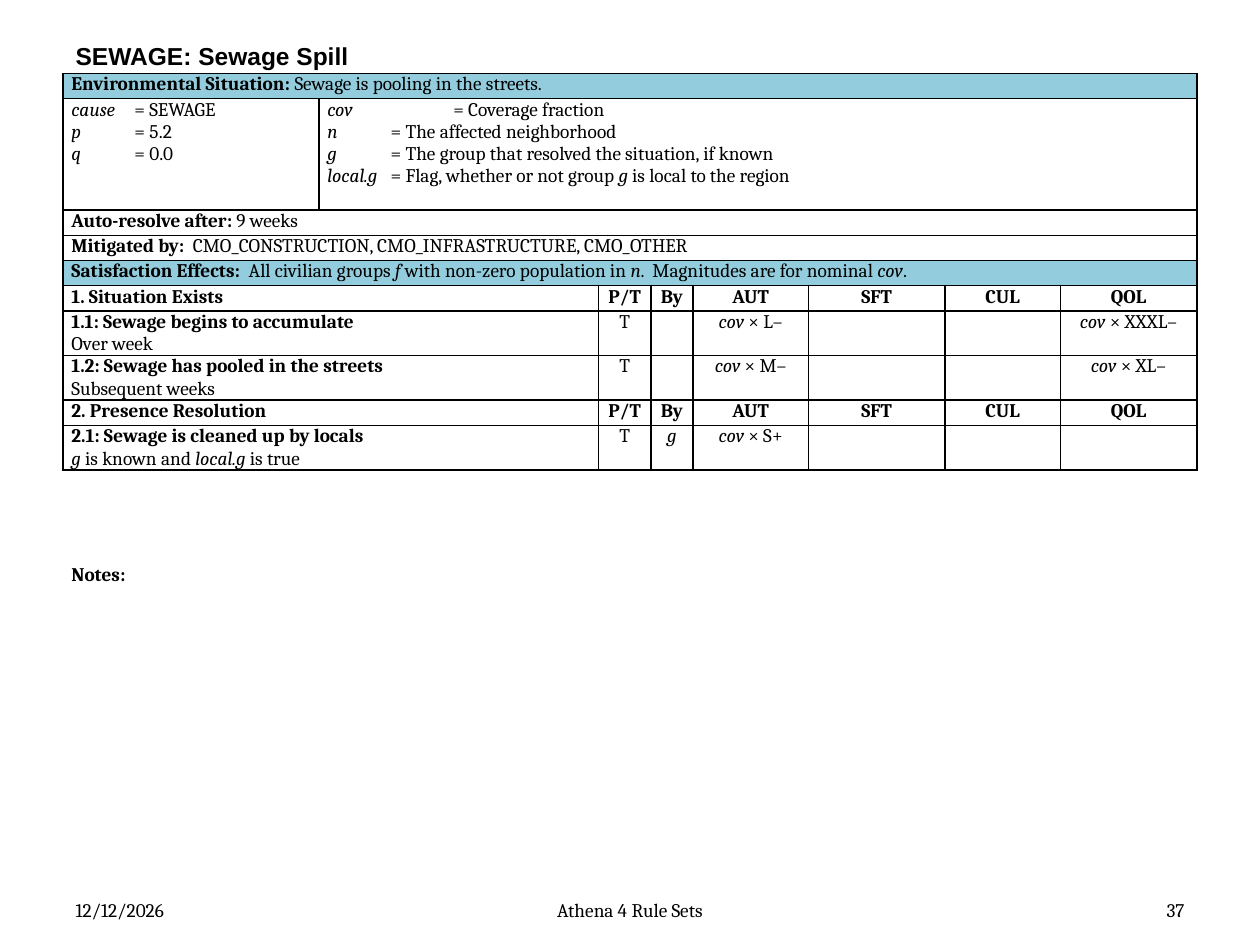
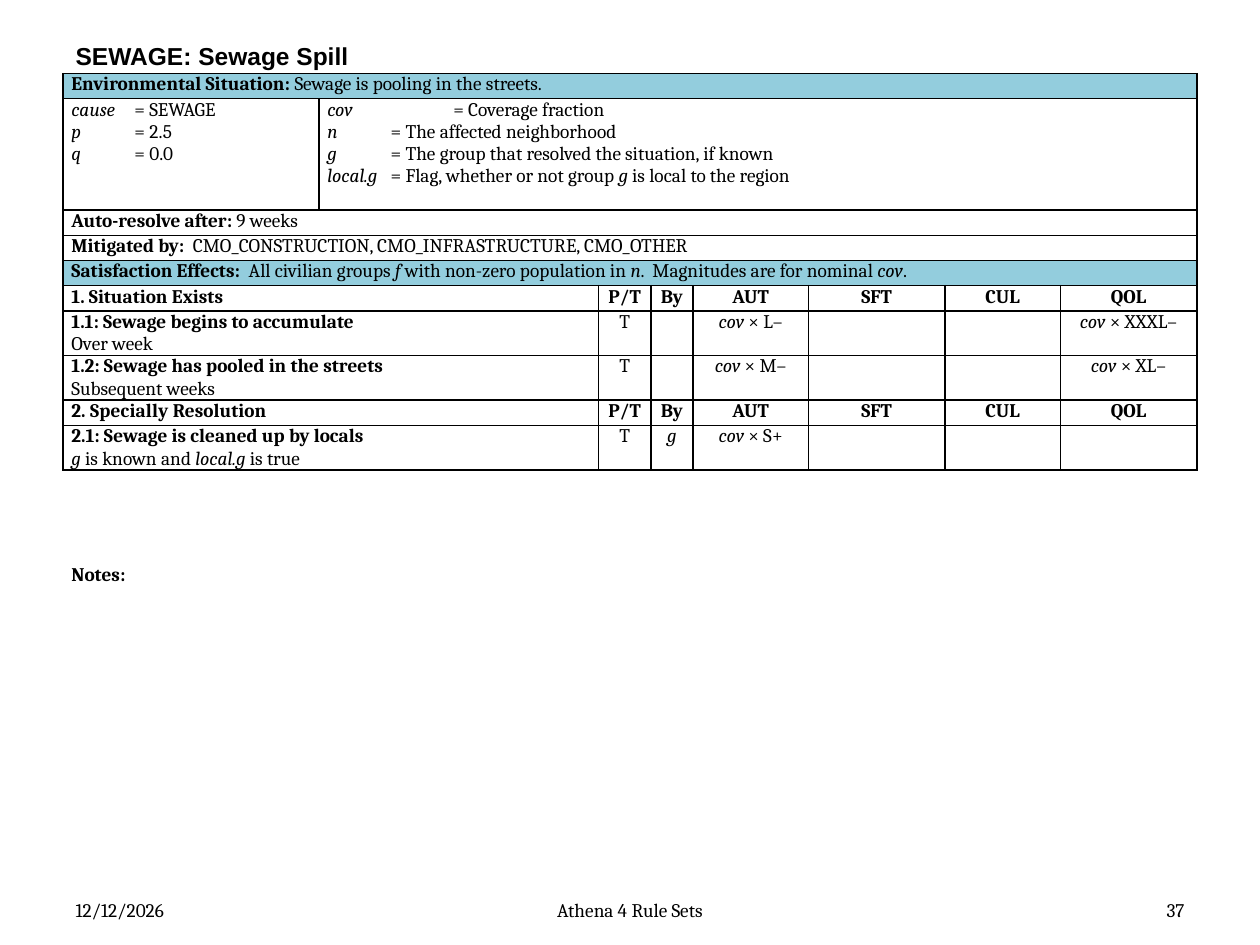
5.2: 5.2 -> 2.5
Presence: Presence -> Specially
